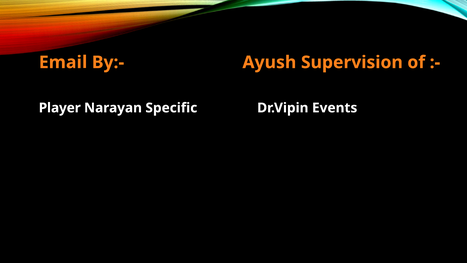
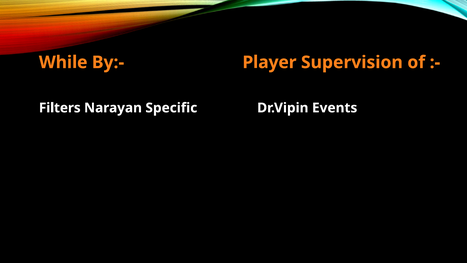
Email: Email -> While
Ayush: Ayush -> Player
Player: Player -> Filters
